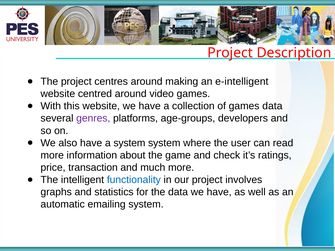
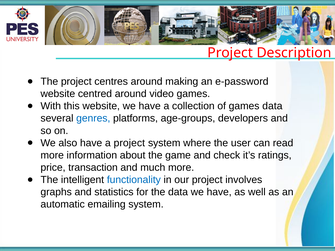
e-intelligent: e-intelligent -> e-password
genres colour: purple -> blue
a system: system -> project
